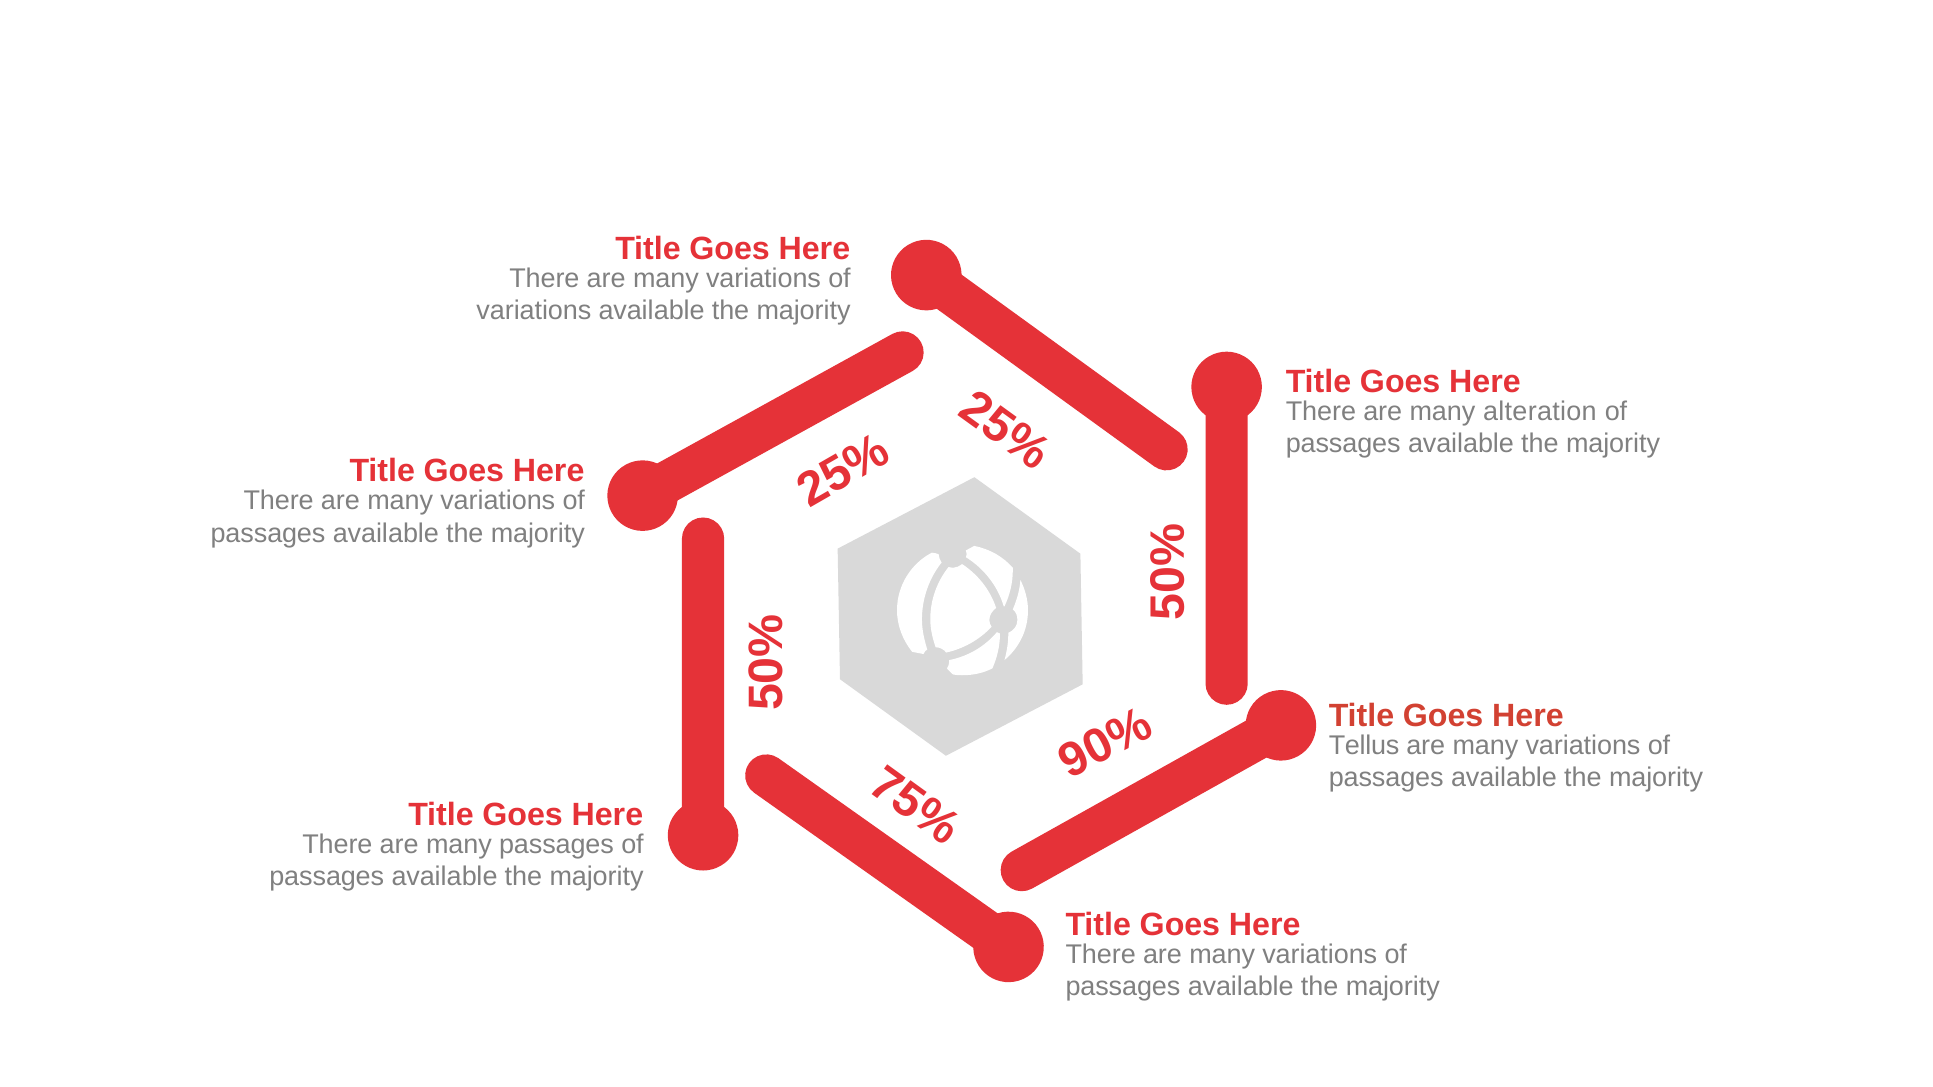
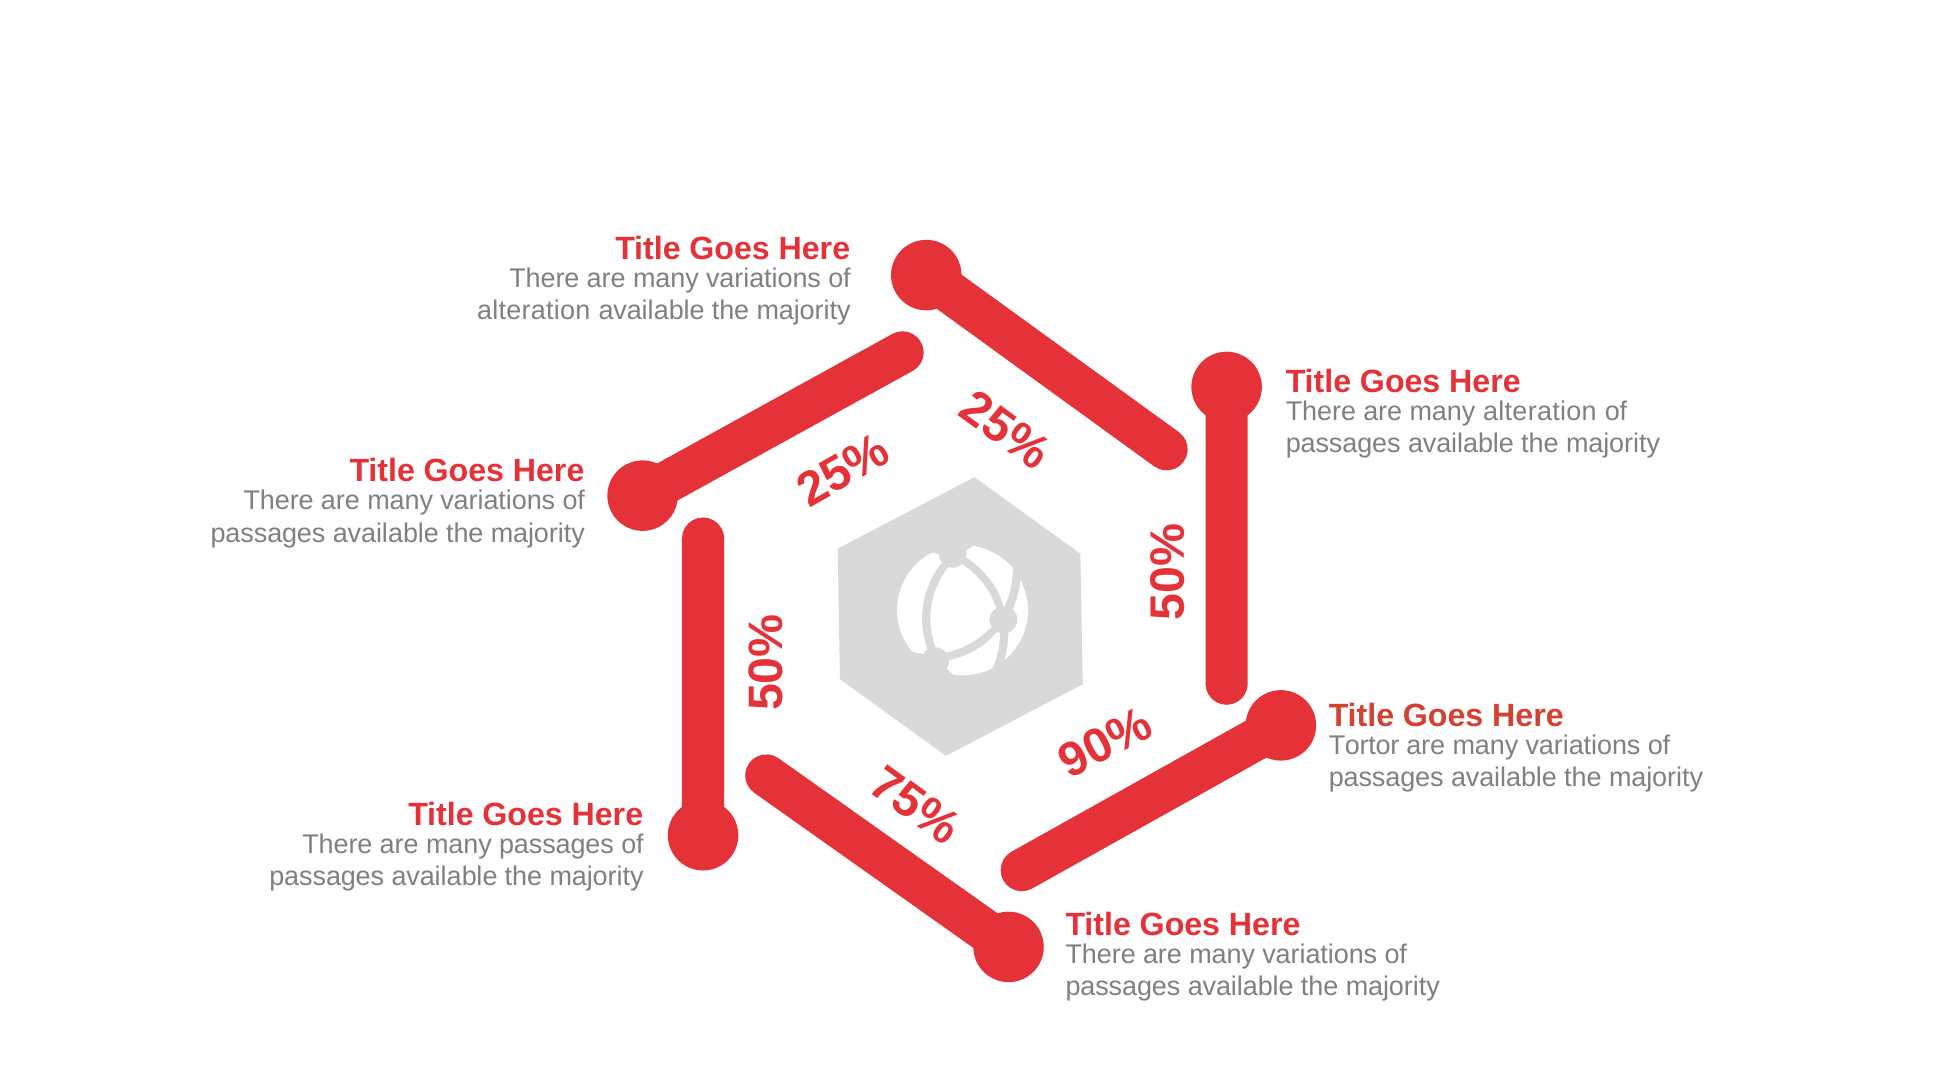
variations at (534, 311): variations -> alteration
Tellus: Tellus -> Tortor
